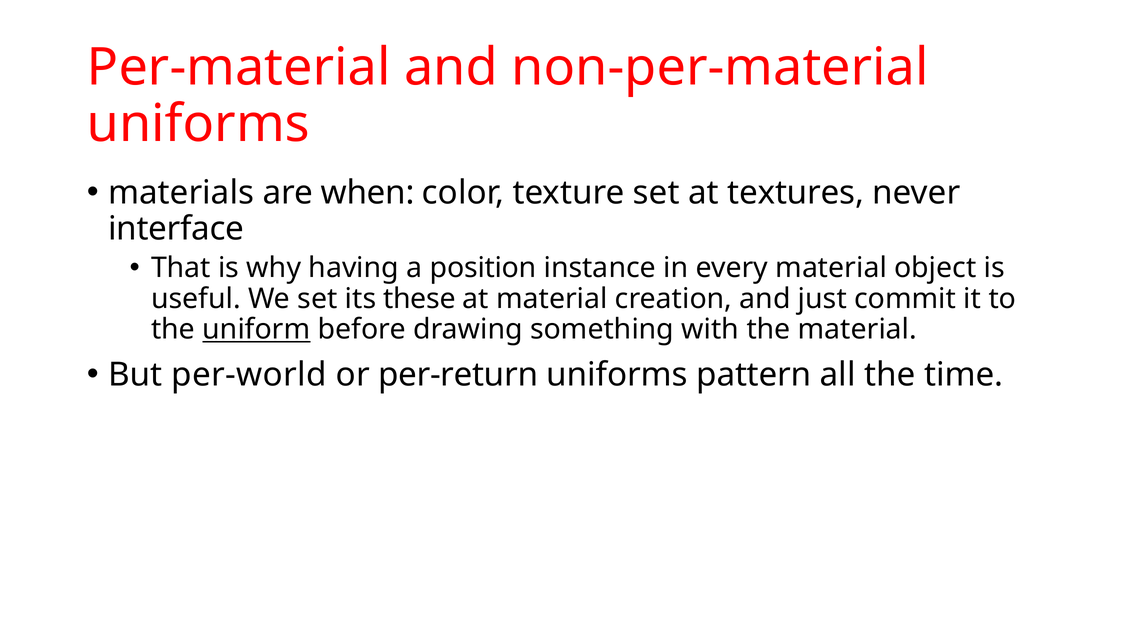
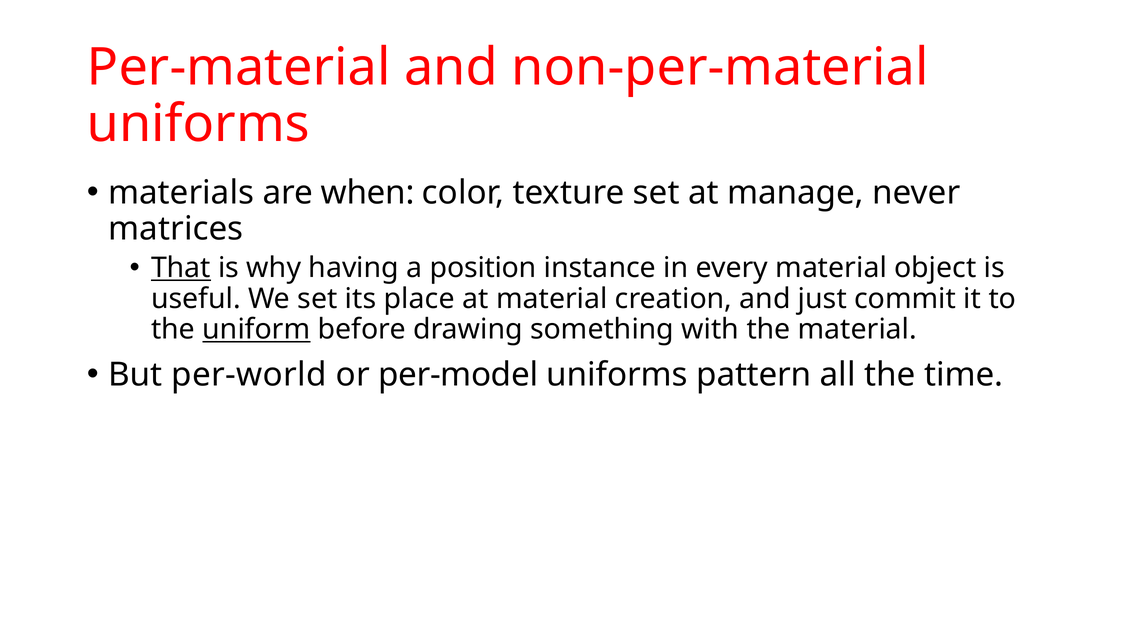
textures: textures -> manage
interface: interface -> matrices
That underline: none -> present
these: these -> place
per-return: per-return -> per-model
